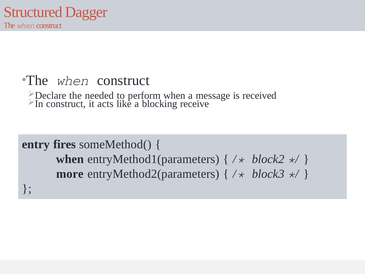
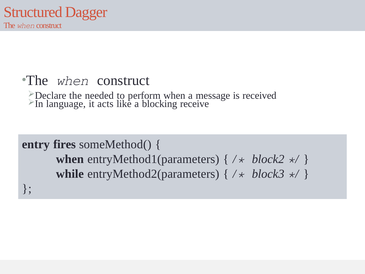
construct at (66, 104): construct -> language
more: more -> while
